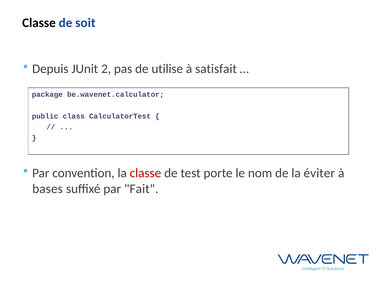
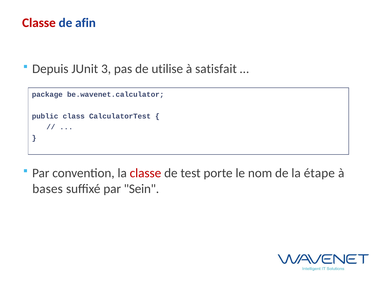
Classe at (39, 23) colour: black -> red
soit: soit -> afin
2: 2 -> 3
éviter: éviter -> étape
Fait: Fait -> Sein
